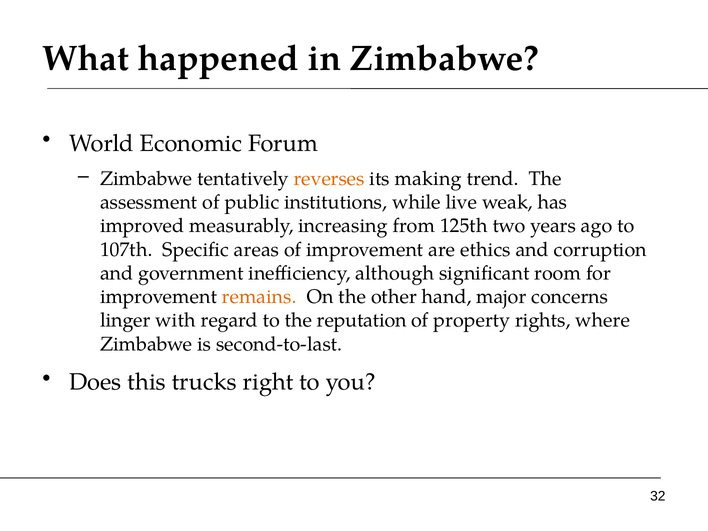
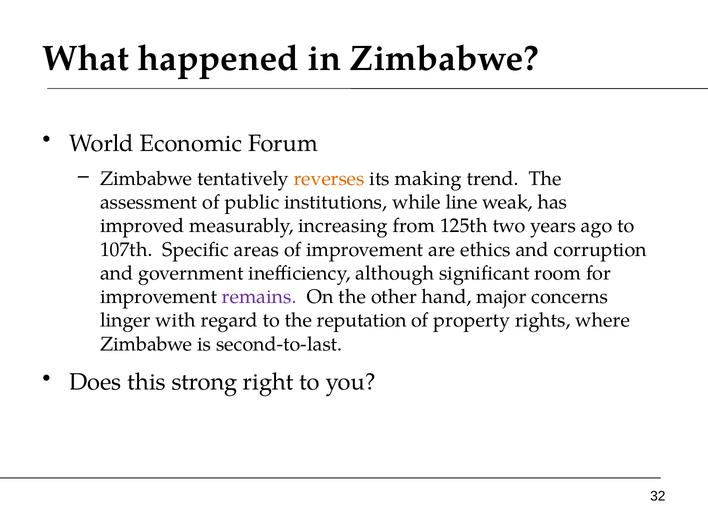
live: live -> line
remains colour: orange -> purple
trucks: trucks -> strong
